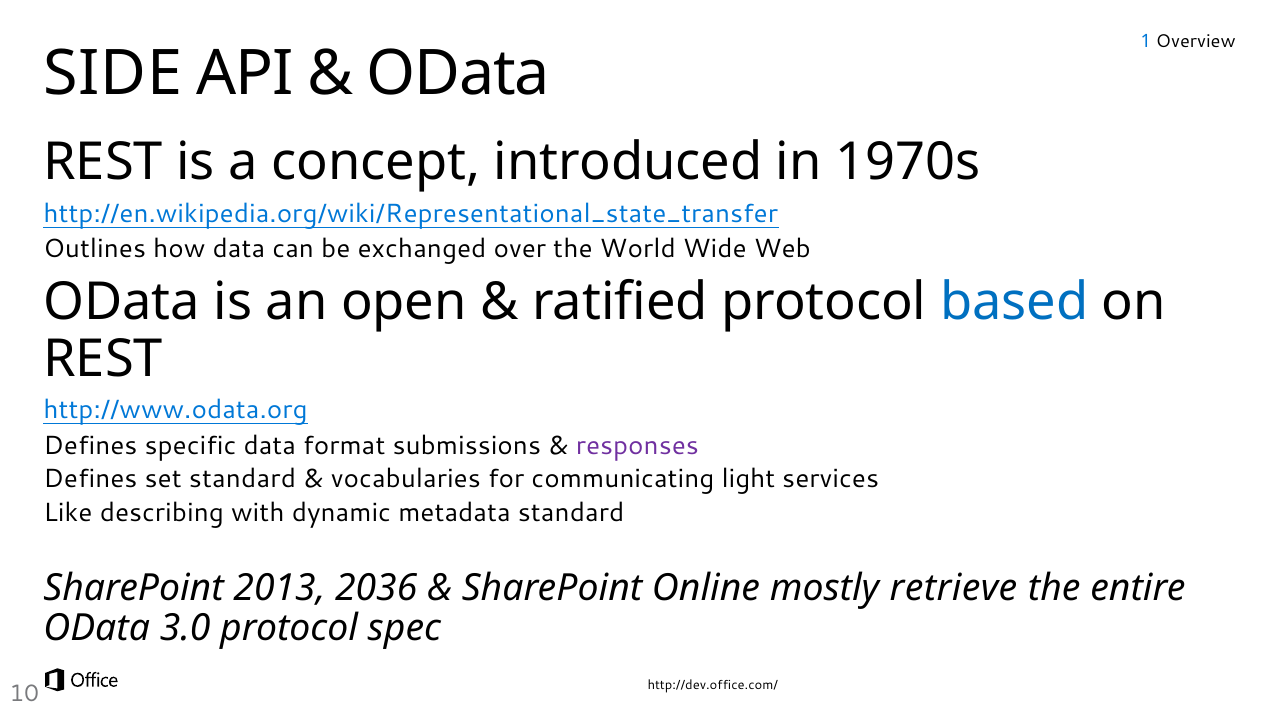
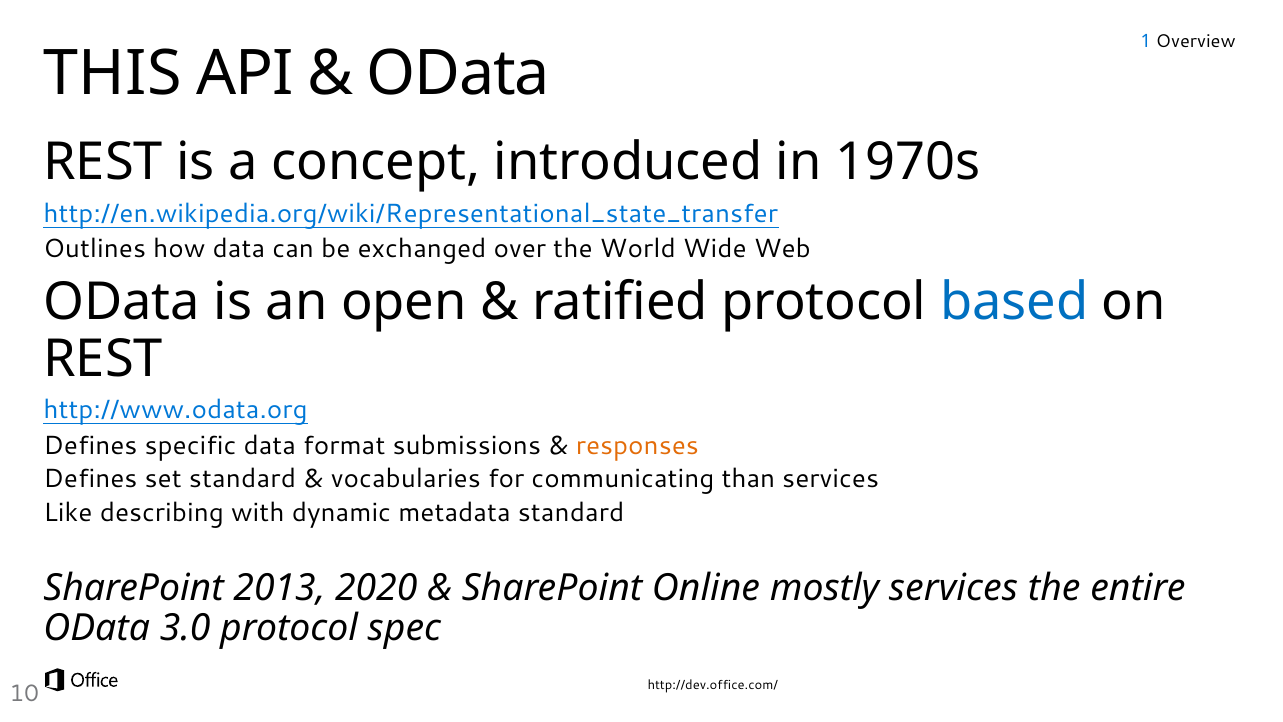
SIDE: SIDE -> THIS
responses colour: purple -> orange
light: light -> than
2036: 2036 -> 2020
mostly retrieve: retrieve -> services
